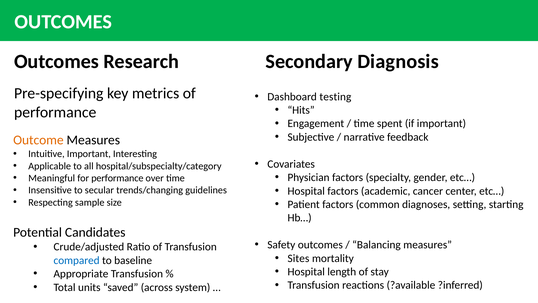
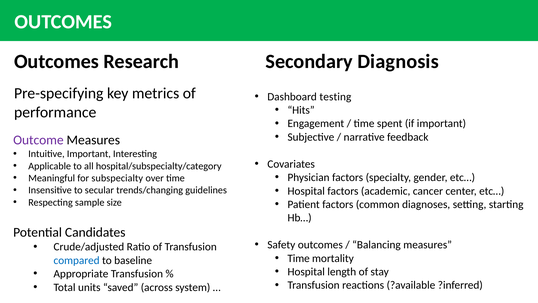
Outcome colour: orange -> purple
for performance: performance -> subspecialty
Sites at (298, 258): Sites -> Time
